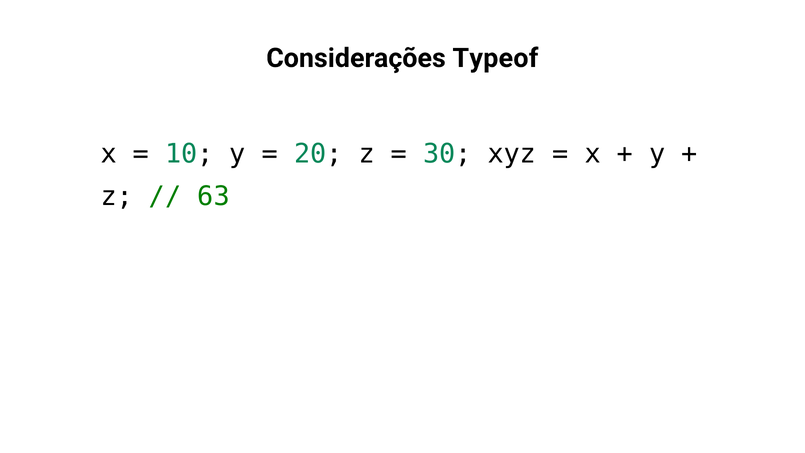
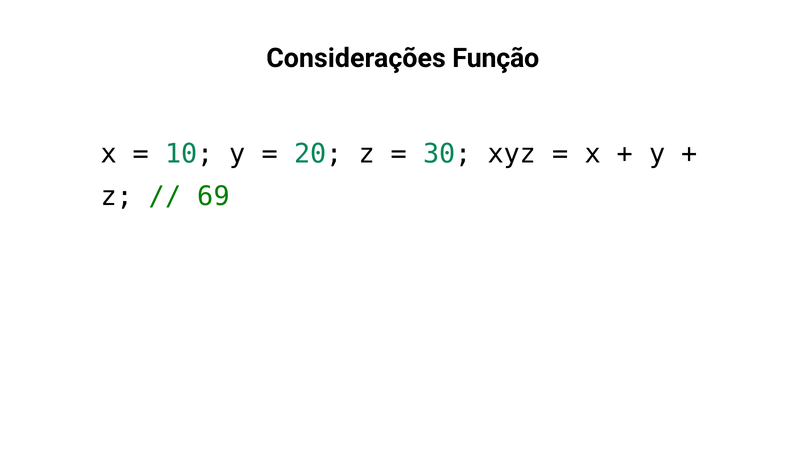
Typeof: Typeof -> Função
63: 63 -> 69
